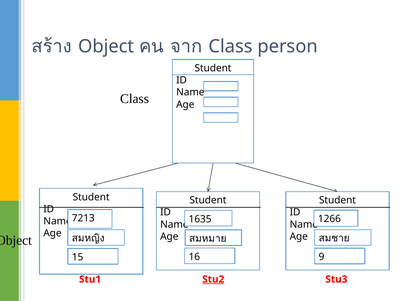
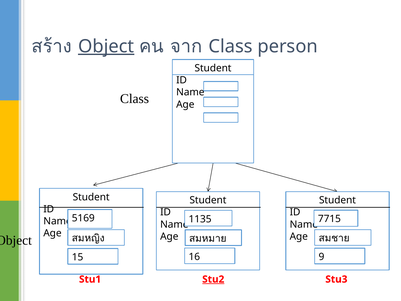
Object at (106, 46) underline: none -> present
7213: 7213 -> 5169
1266: 1266 -> 7715
1635: 1635 -> 1135
